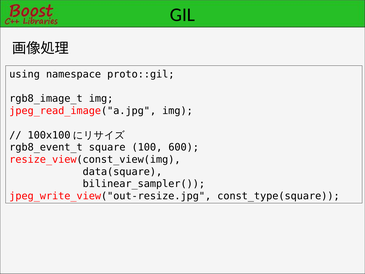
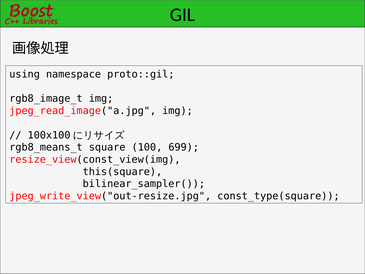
rgb8_event_t: rgb8_event_t -> rgb8_means_t
600: 600 -> 699
data(square: data(square -> this(square
